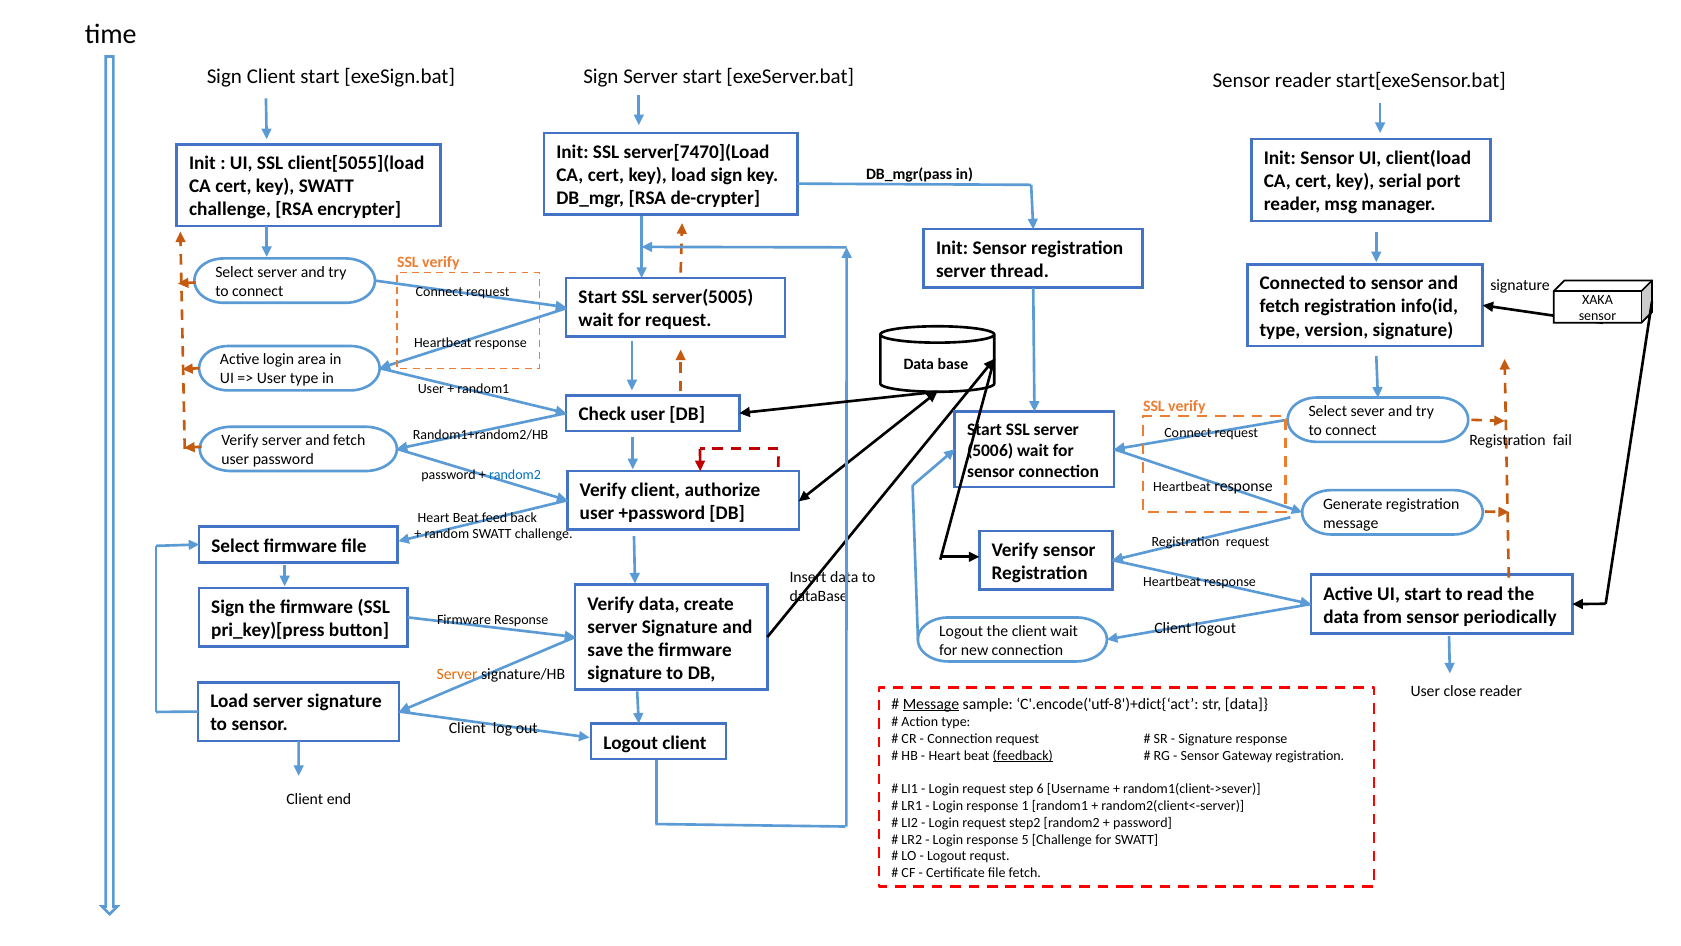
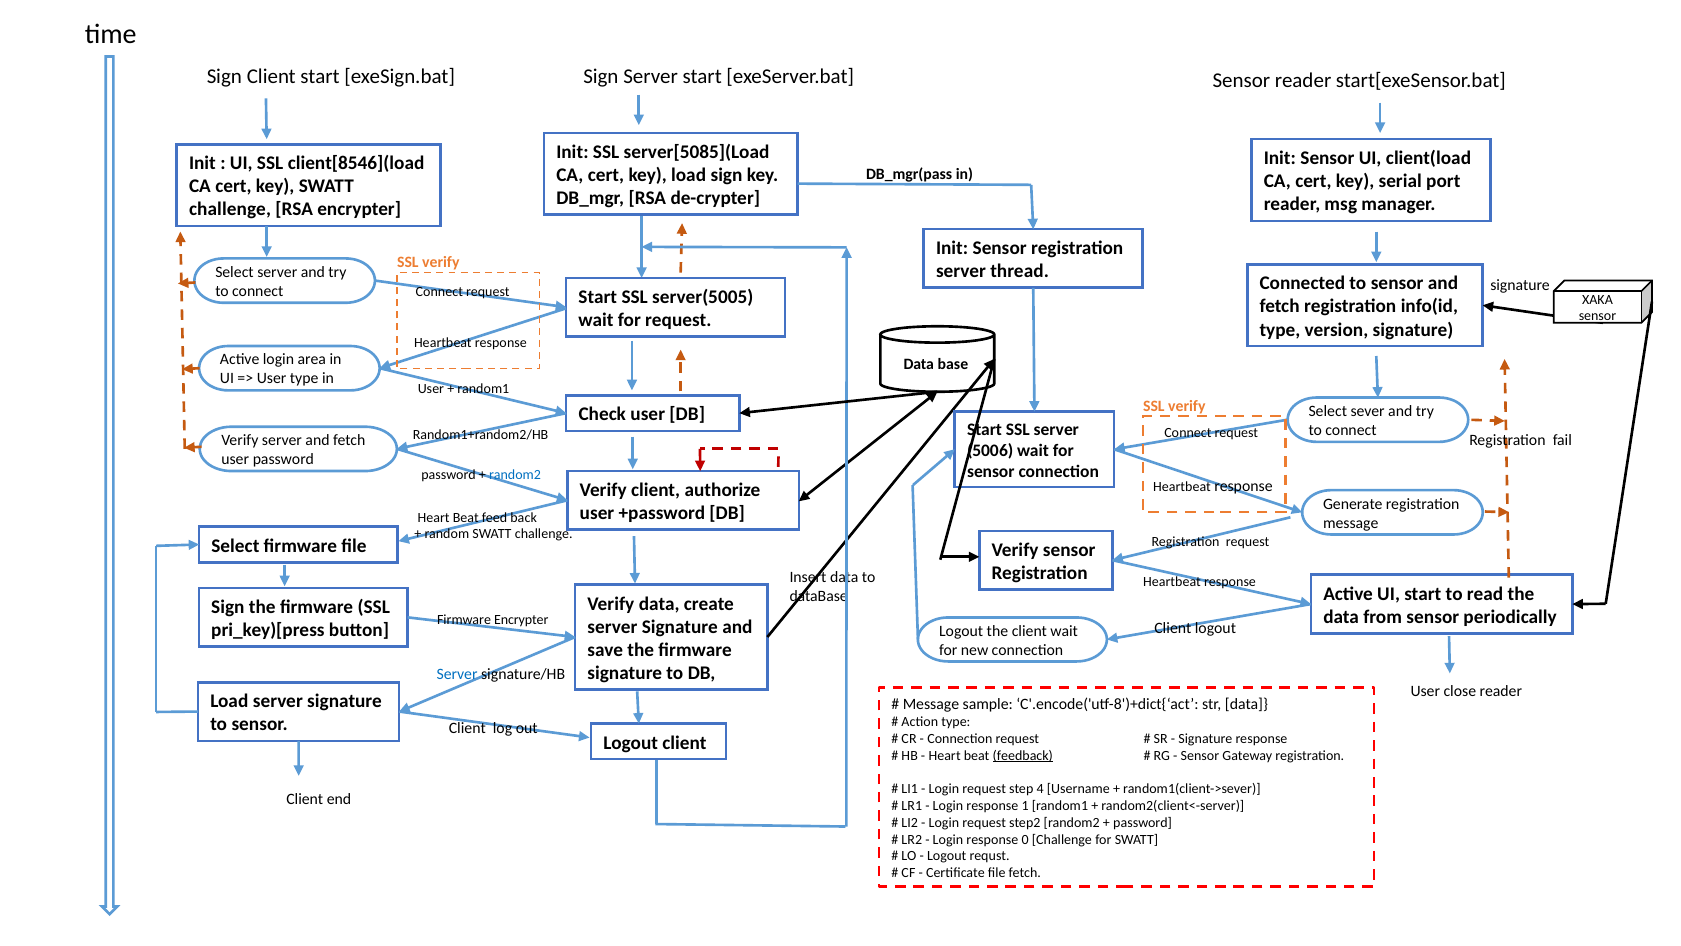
server[7470](Load: server[7470](Load -> server[5085](Load
client[5055](load: client[5055](load -> client[8546](load
Firmware Response: Response -> Encrypter
Server at (457, 674) colour: orange -> blue
Message at (931, 704) underline: present -> none
6: 6 -> 4
5: 5 -> 0
